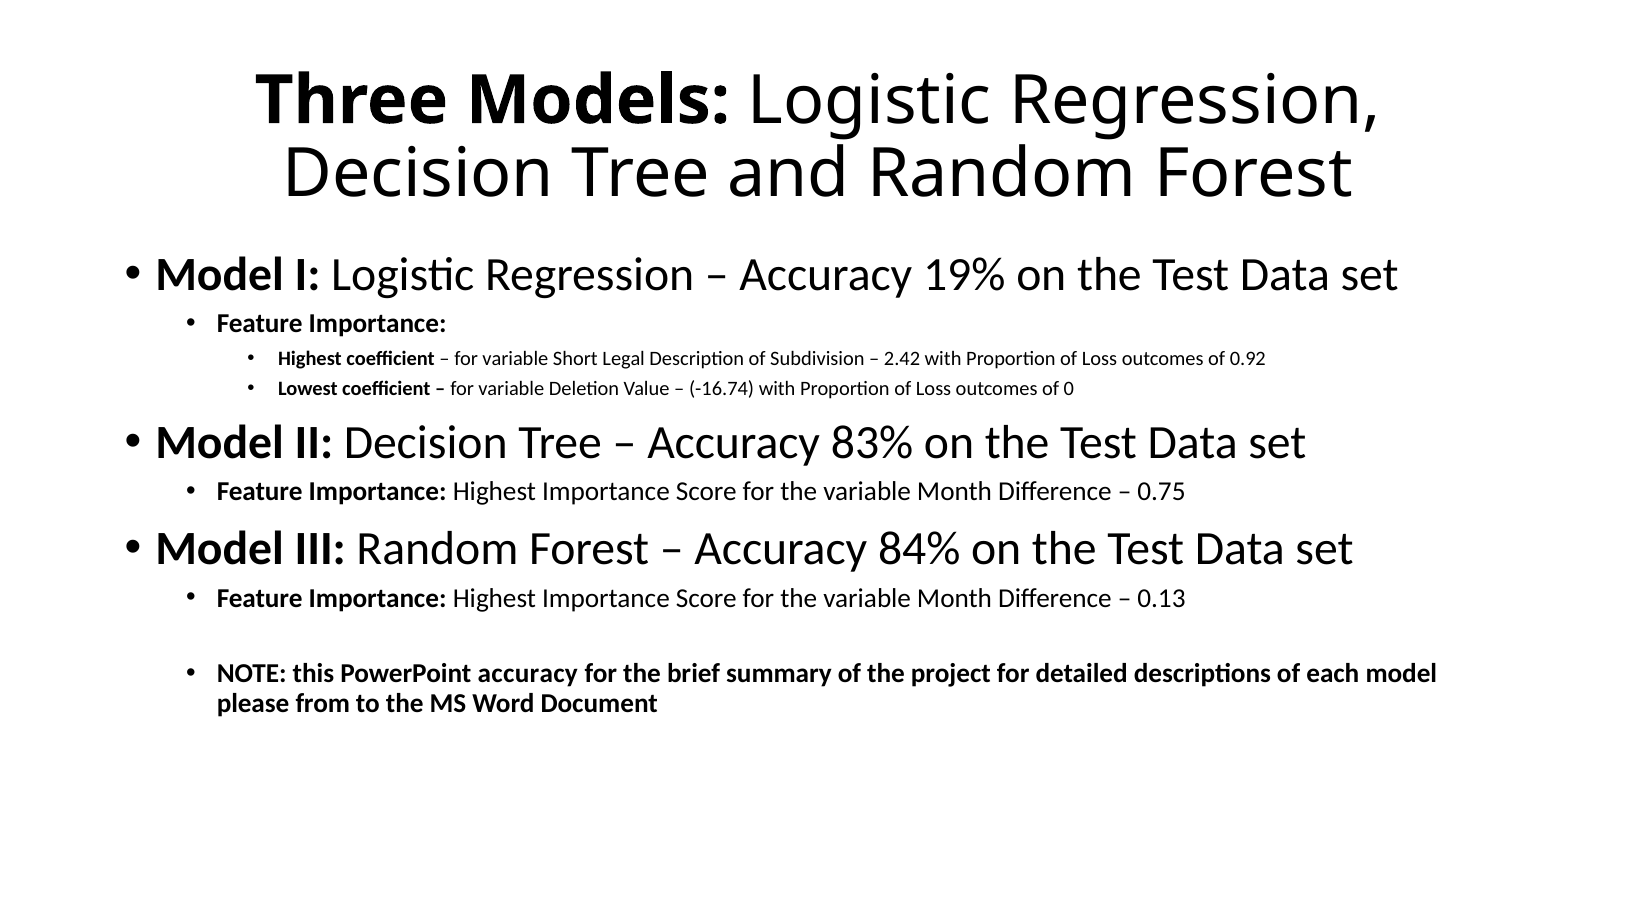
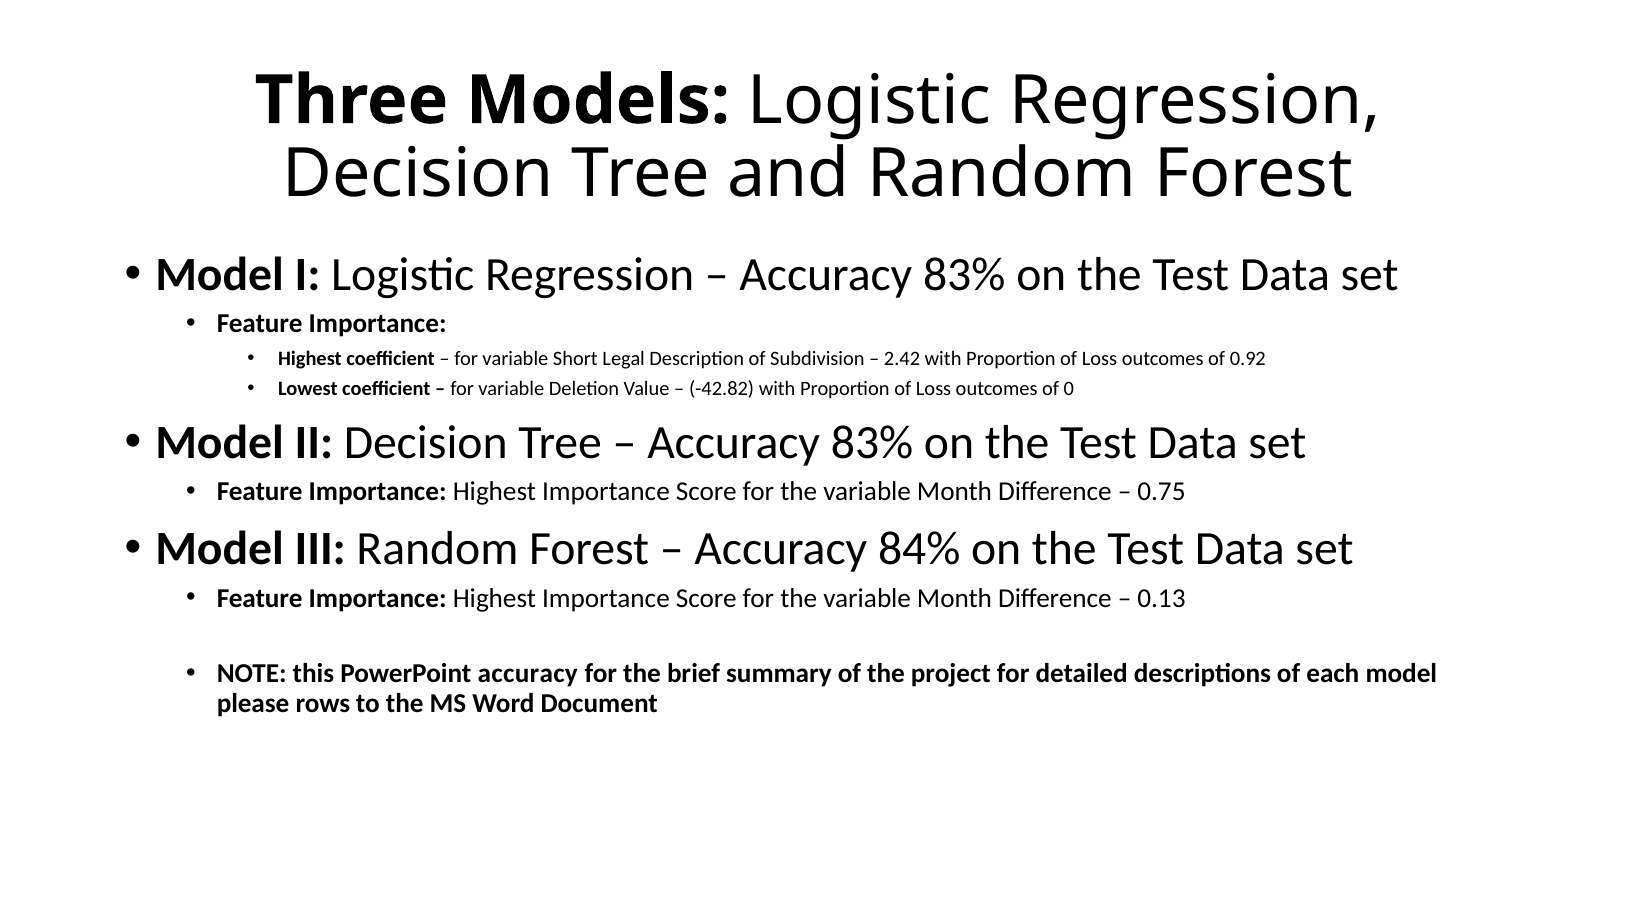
19% at (964, 275): 19% -> 83%
-16.74: -16.74 -> -42.82
from: from -> rows
